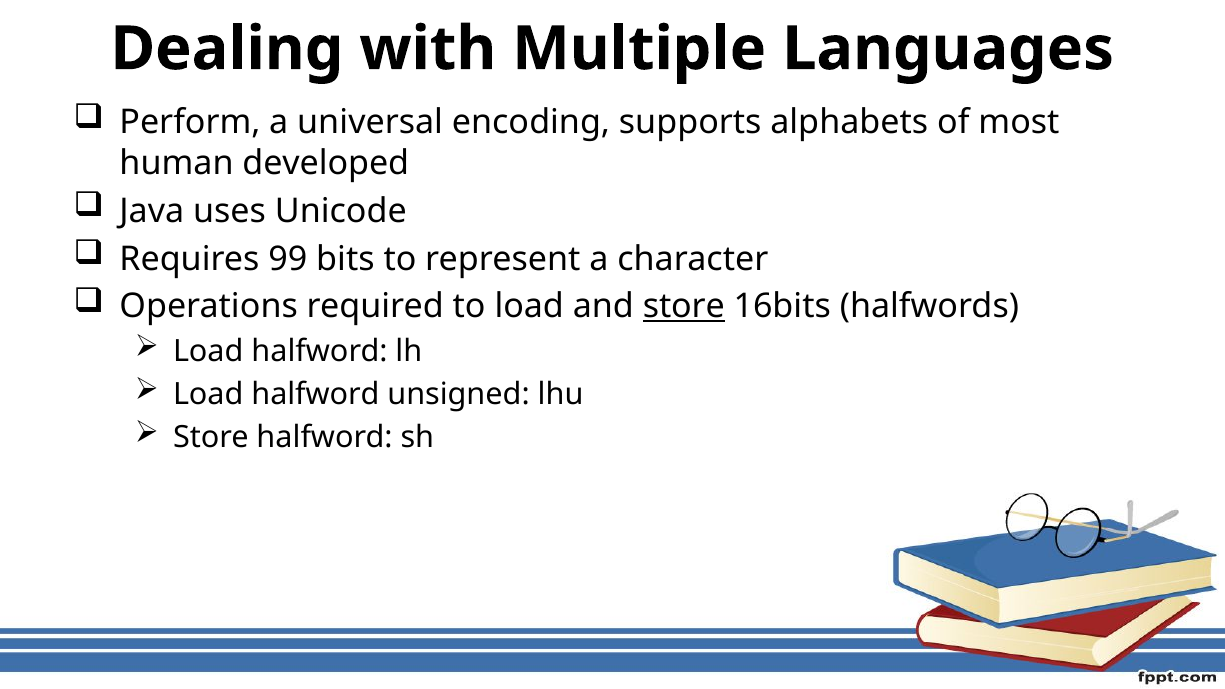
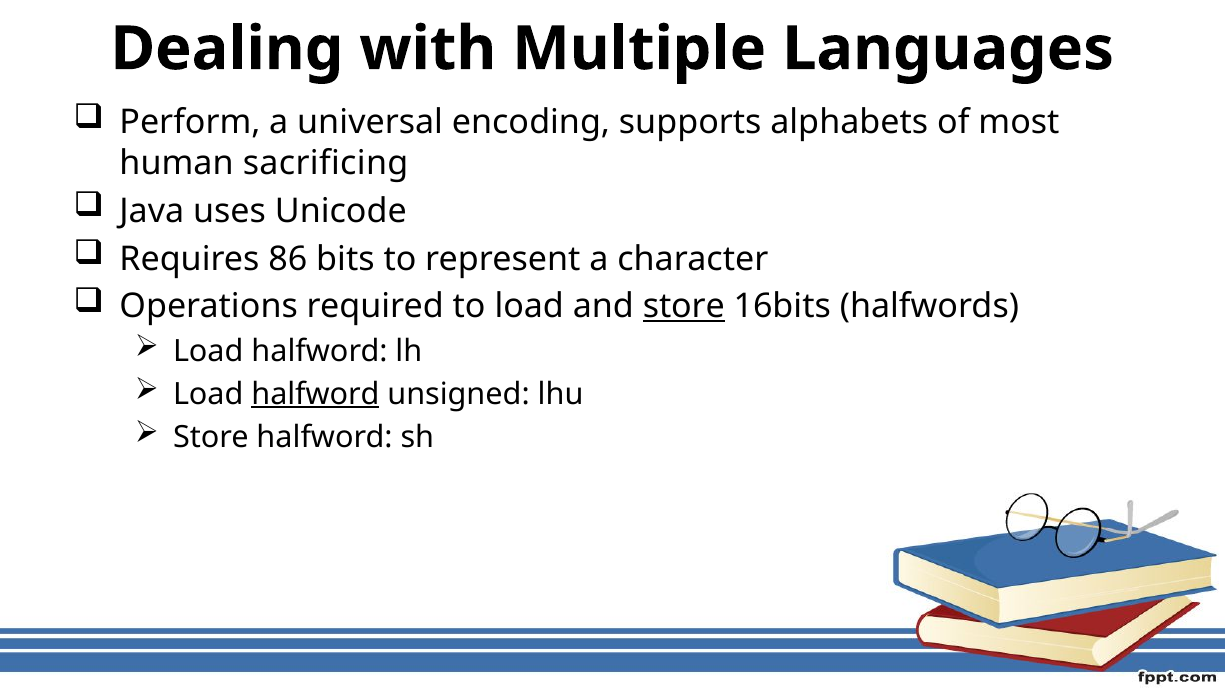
developed: developed -> sacrificing
99: 99 -> 86
halfword at (315, 394) underline: none -> present
